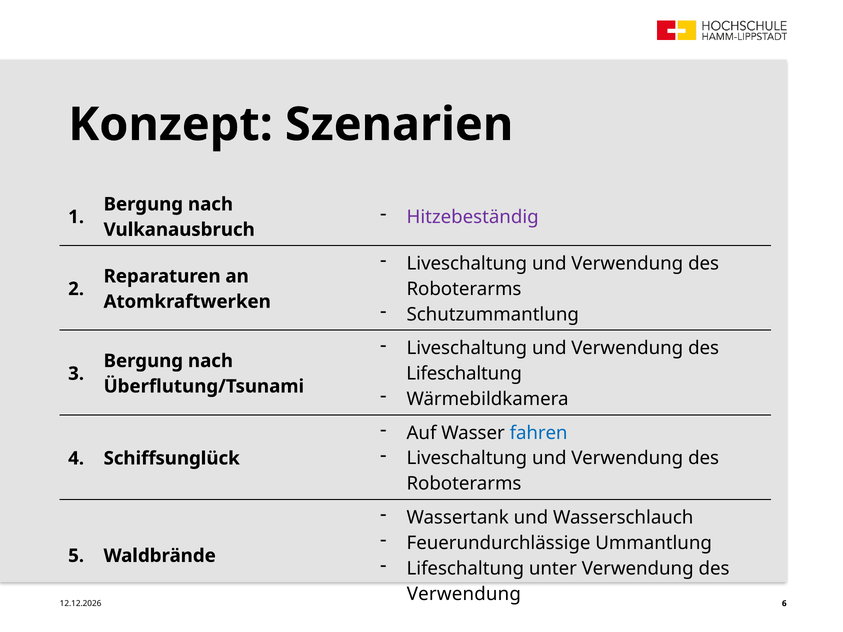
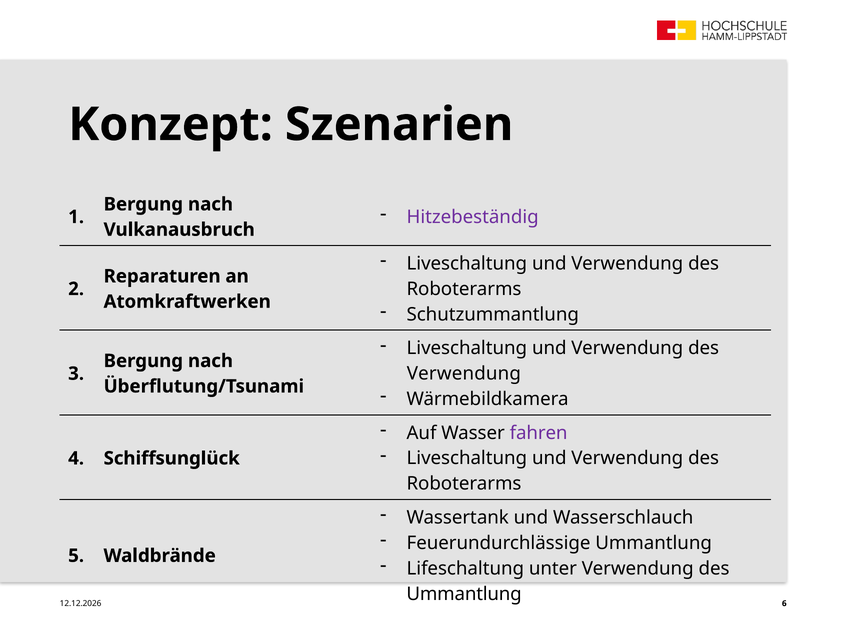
Lifeschaltung at (464, 374): Lifeschaltung -> Verwendung
fahren colour: blue -> purple
Verwendung at (464, 594): Verwendung -> Ummantlung
